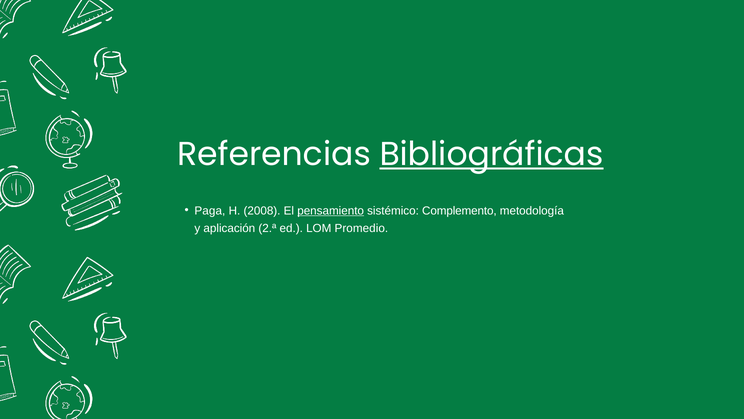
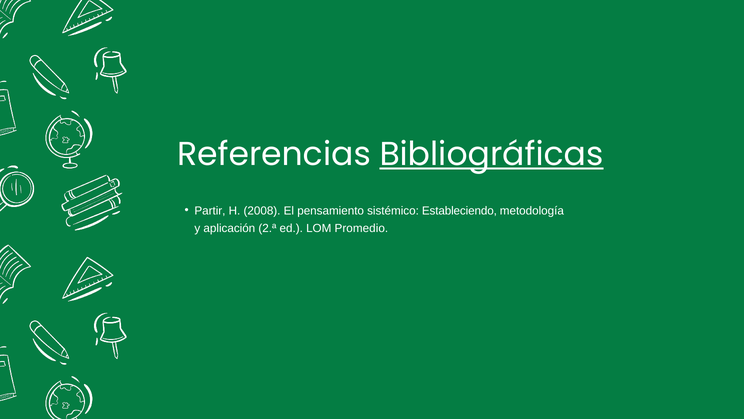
Paga: Paga -> Partir
pensamiento underline: present -> none
Complemento: Complemento -> Estableciendo
